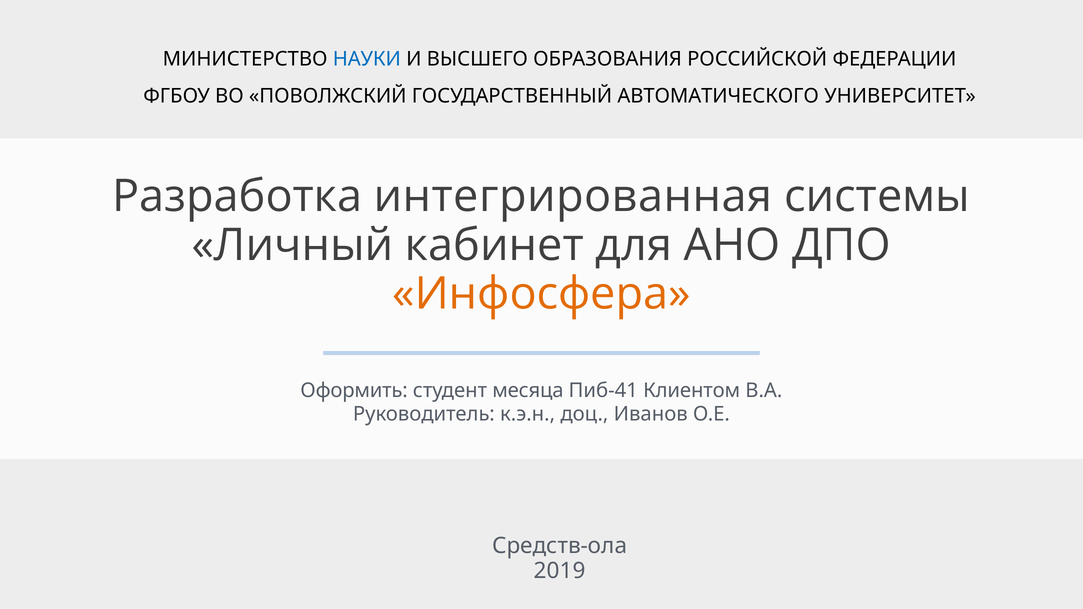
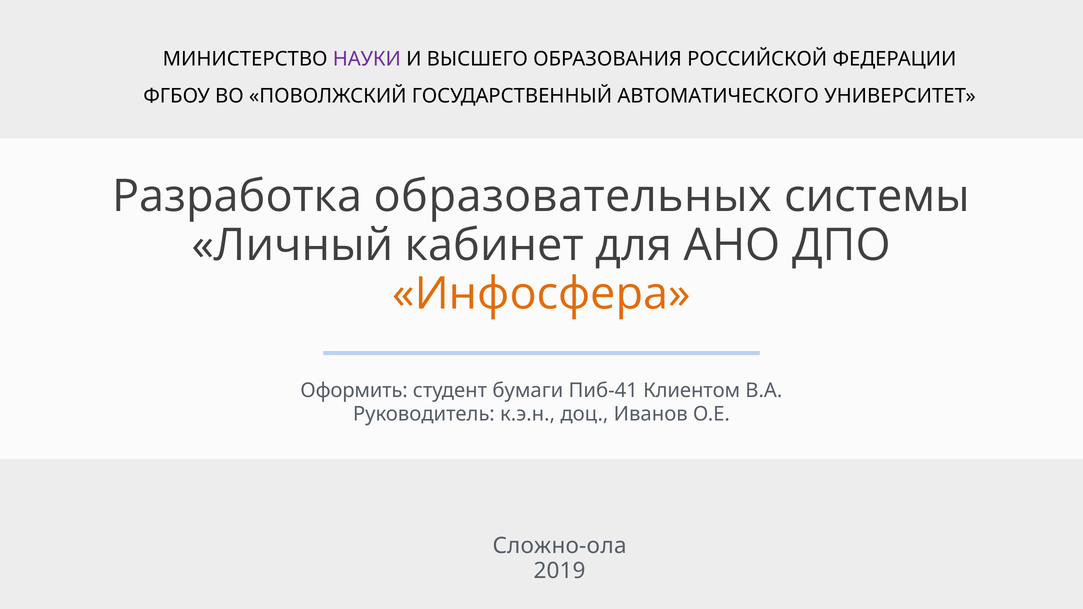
НАУКИ colour: blue -> purple
интегрированная: интегрированная -> образовательных
месяца: месяца -> бумаги
Средств-ола: Средств-ола -> Сложно-ола
